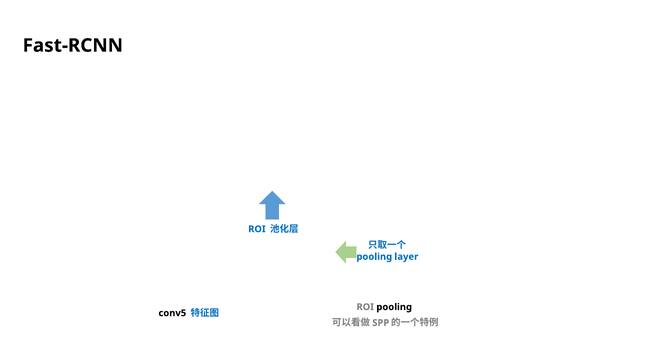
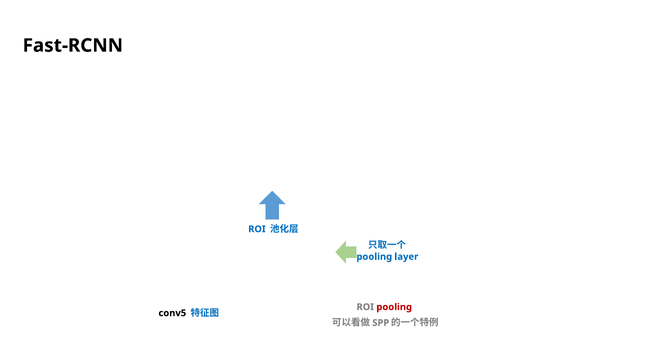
pooling at (394, 307) colour: black -> red
